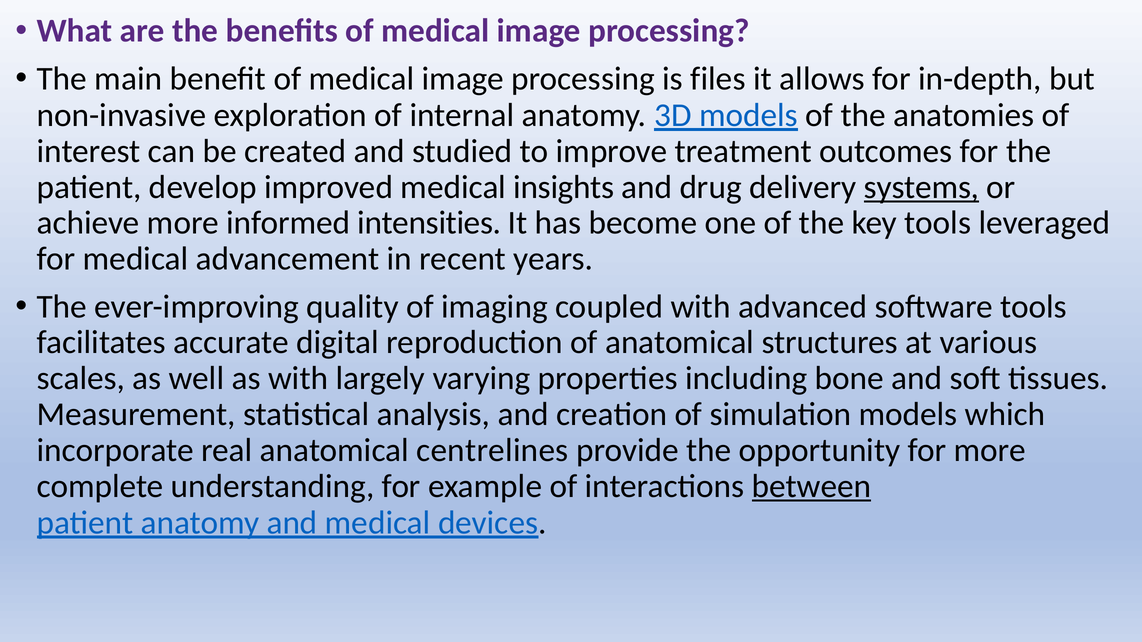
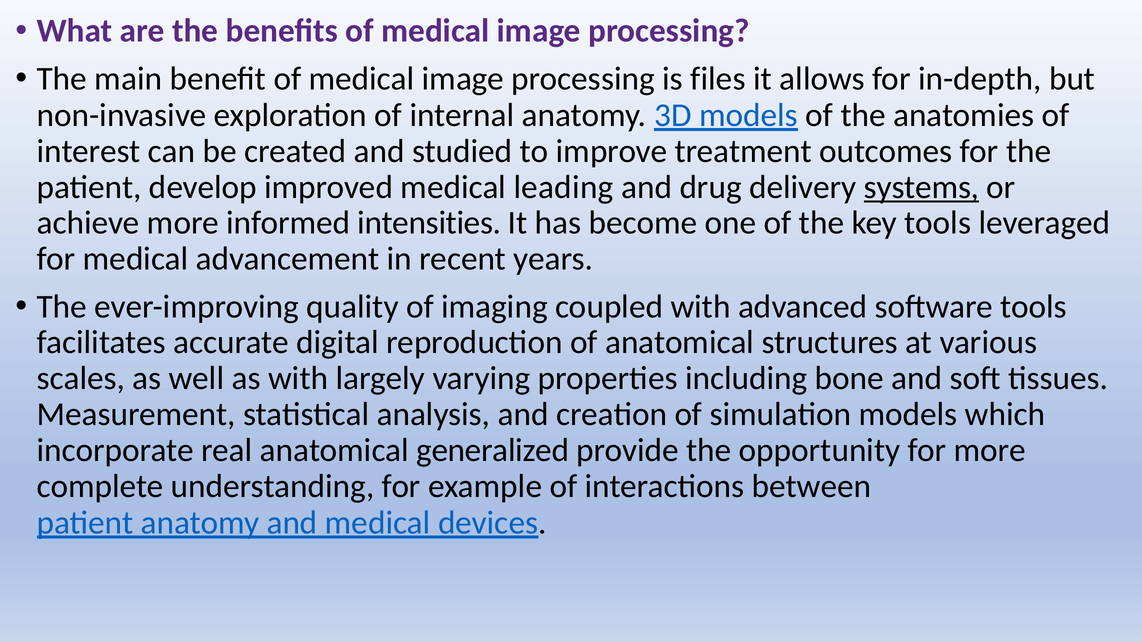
insights: insights -> leading
centrelines: centrelines -> generalized
between underline: present -> none
